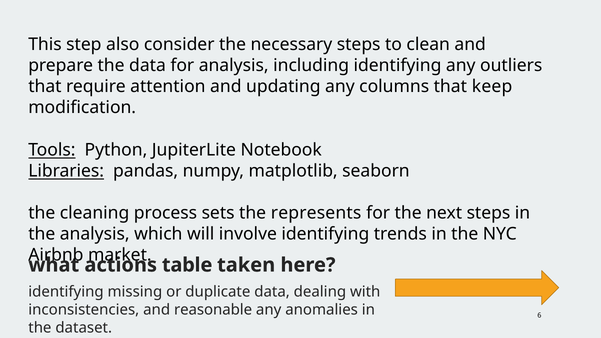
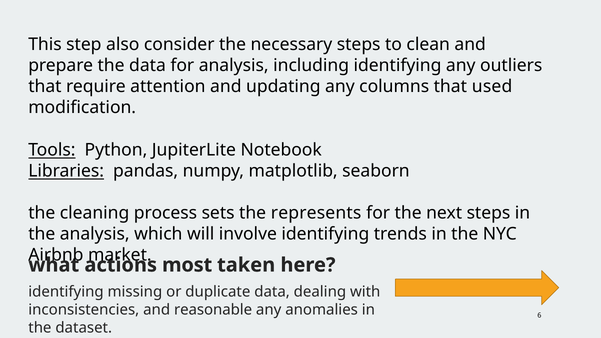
keep: keep -> used
table: table -> most
